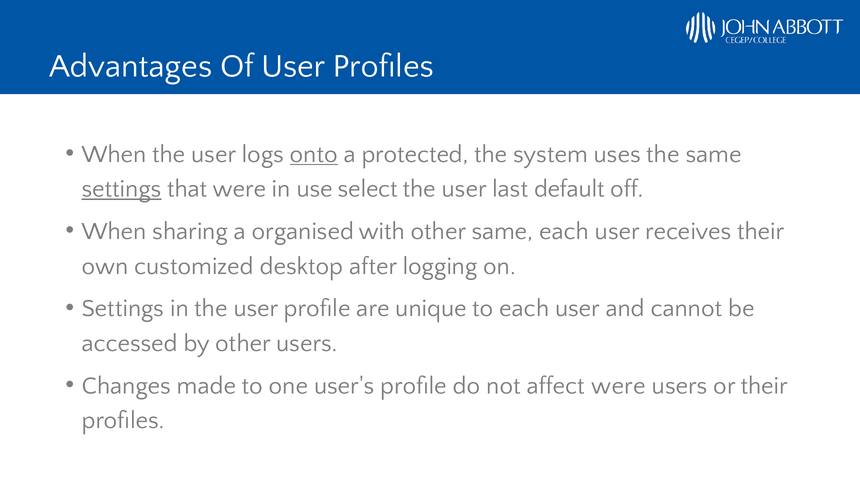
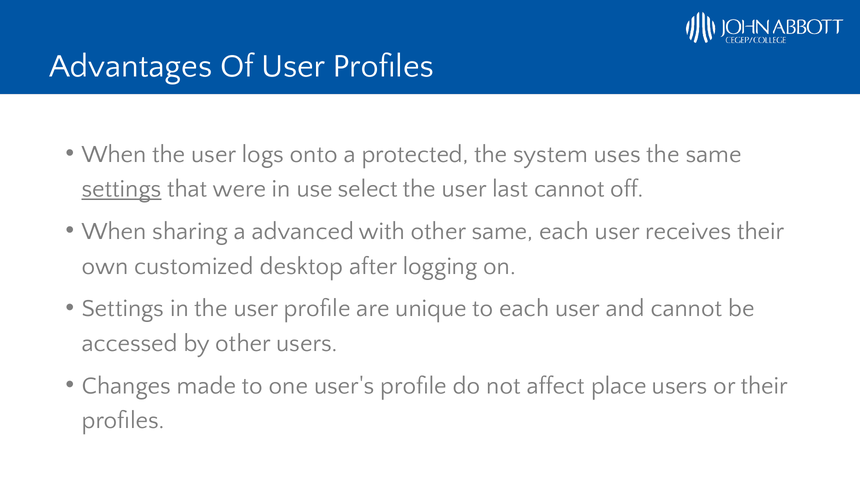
onto underline: present -> none
last default: default -> cannot
organised: organised -> advanced
affect were: were -> place
